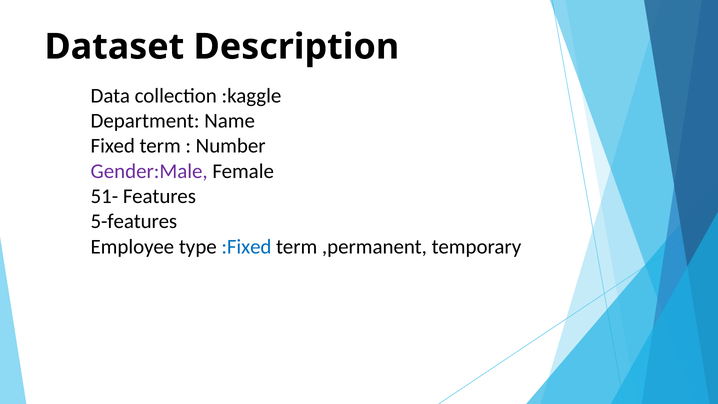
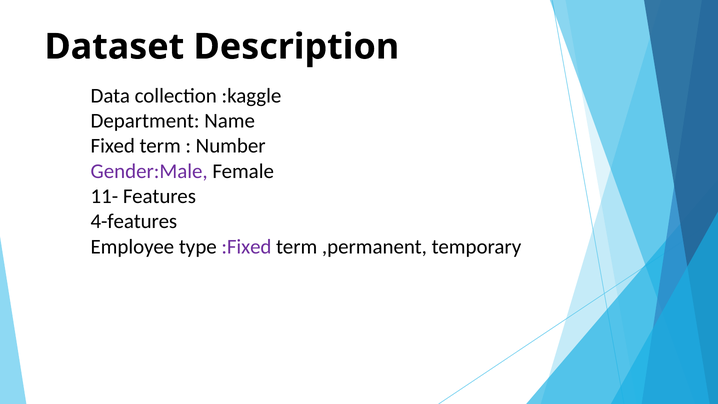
51-: 51- -> 11-
5-features: 5-features -> 4-features
:Fixed colour: blue -> purple
